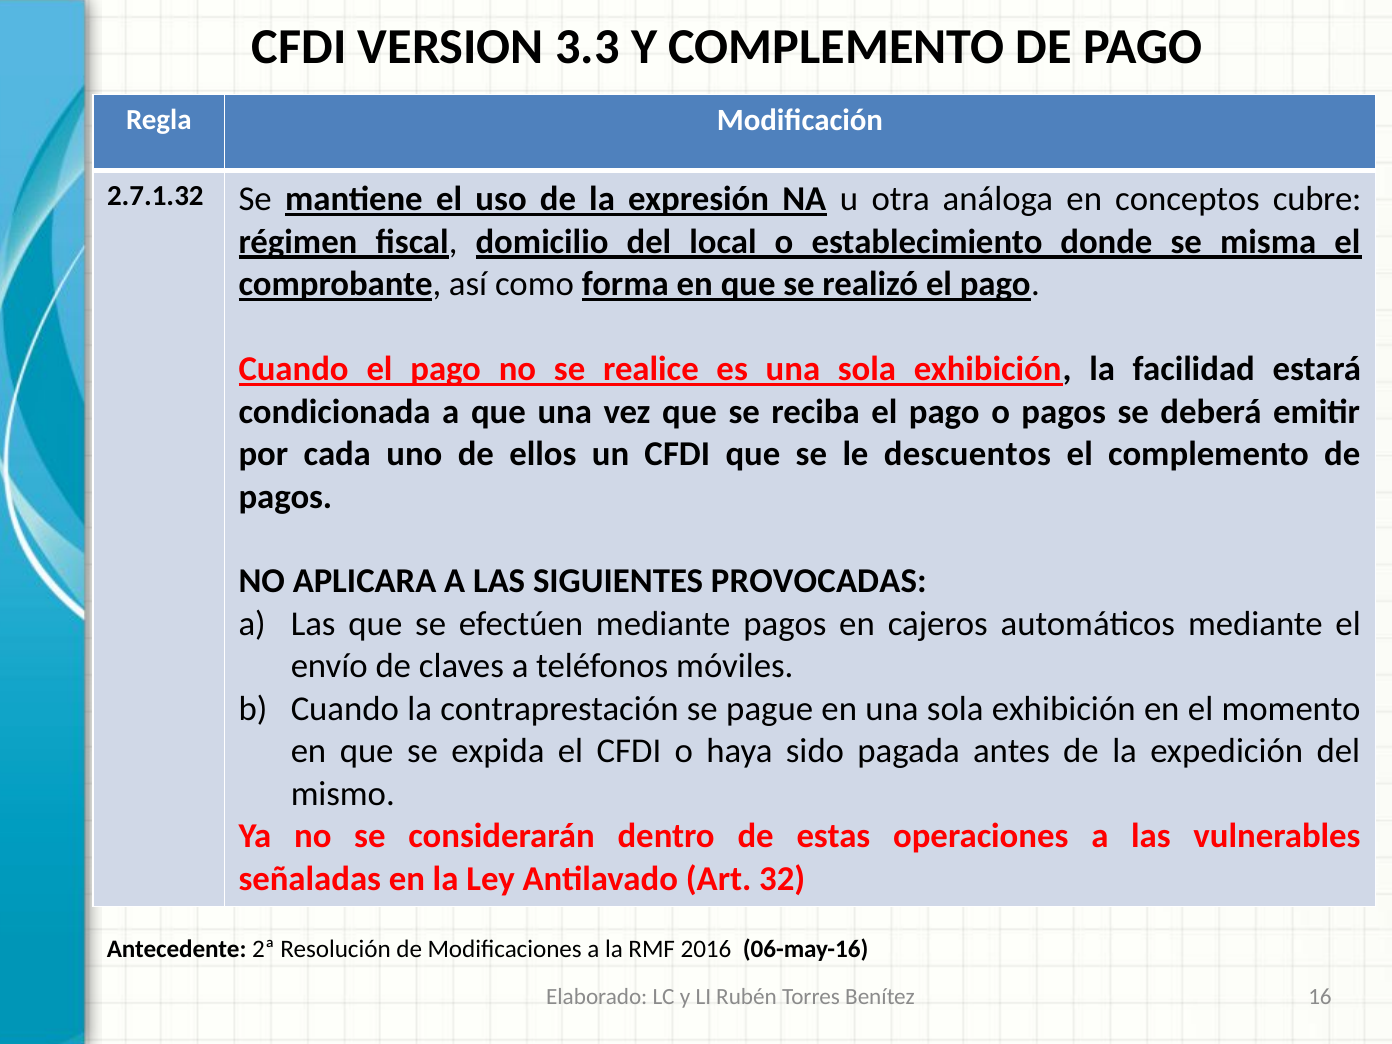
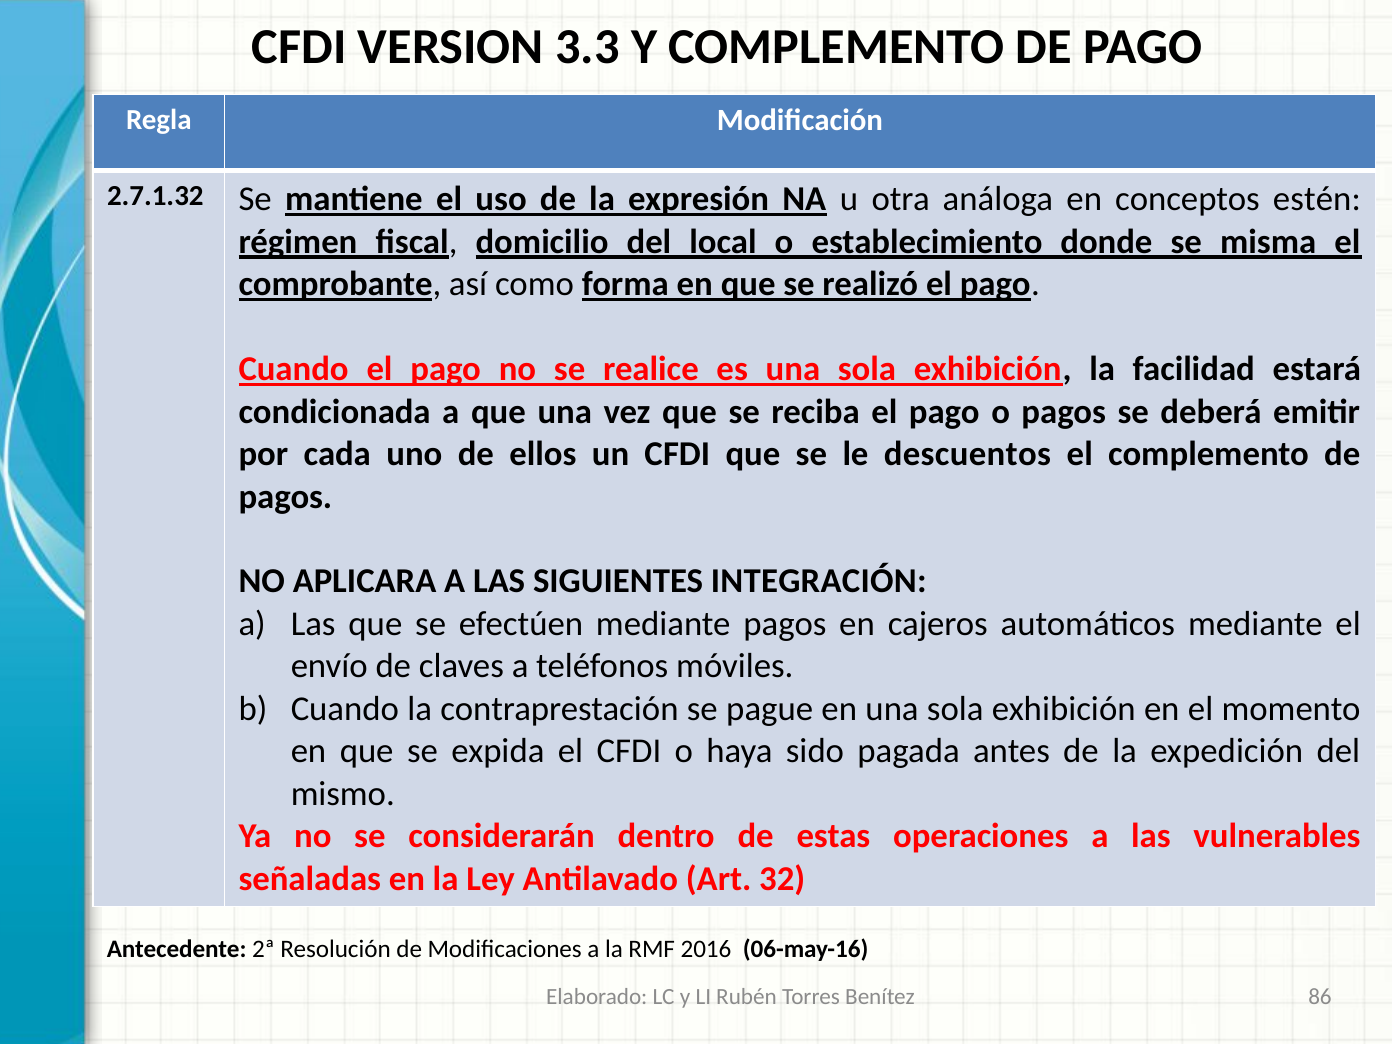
cubre: cubre -> estén
PROVOCADAS: PROVOCADAS -> INTEGRACIÓN
16: 16 -> 86
